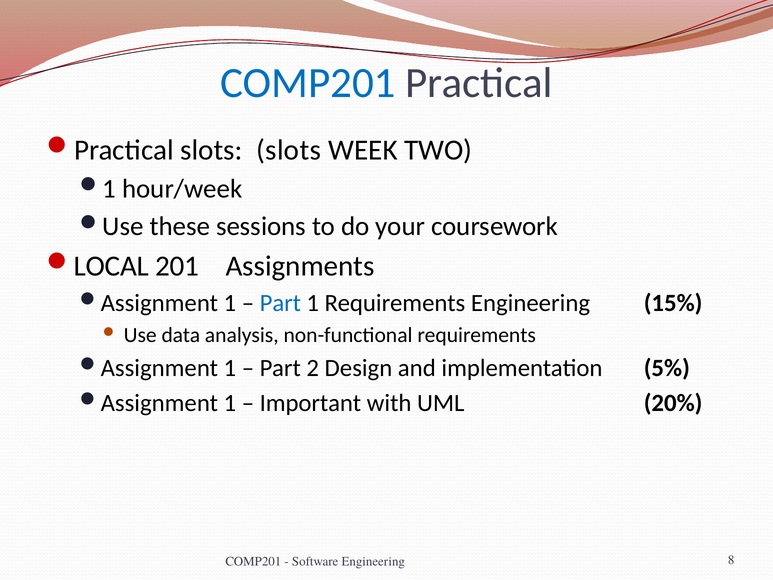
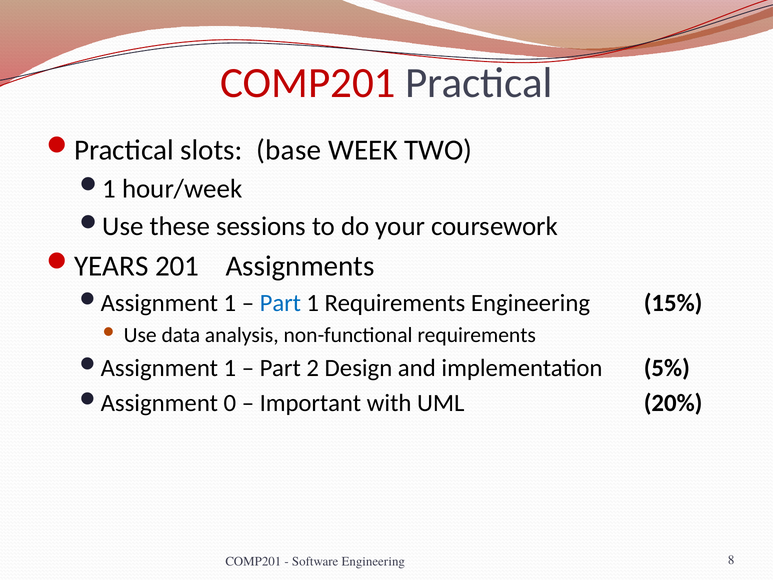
COMP201 at (308, 83) colour: blue -> red
slots slots: slots -> base
LOCAL: LOCAL -> YEARS
1 at (230, 403): 1 -> 0
